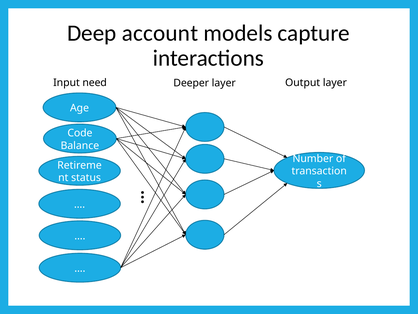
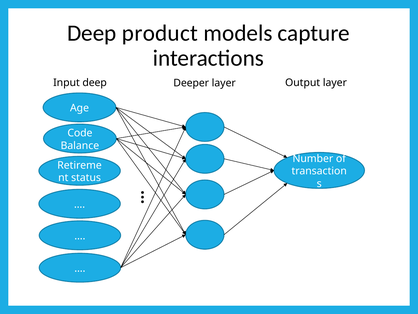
account: account -> product
Input need: need -> deep
